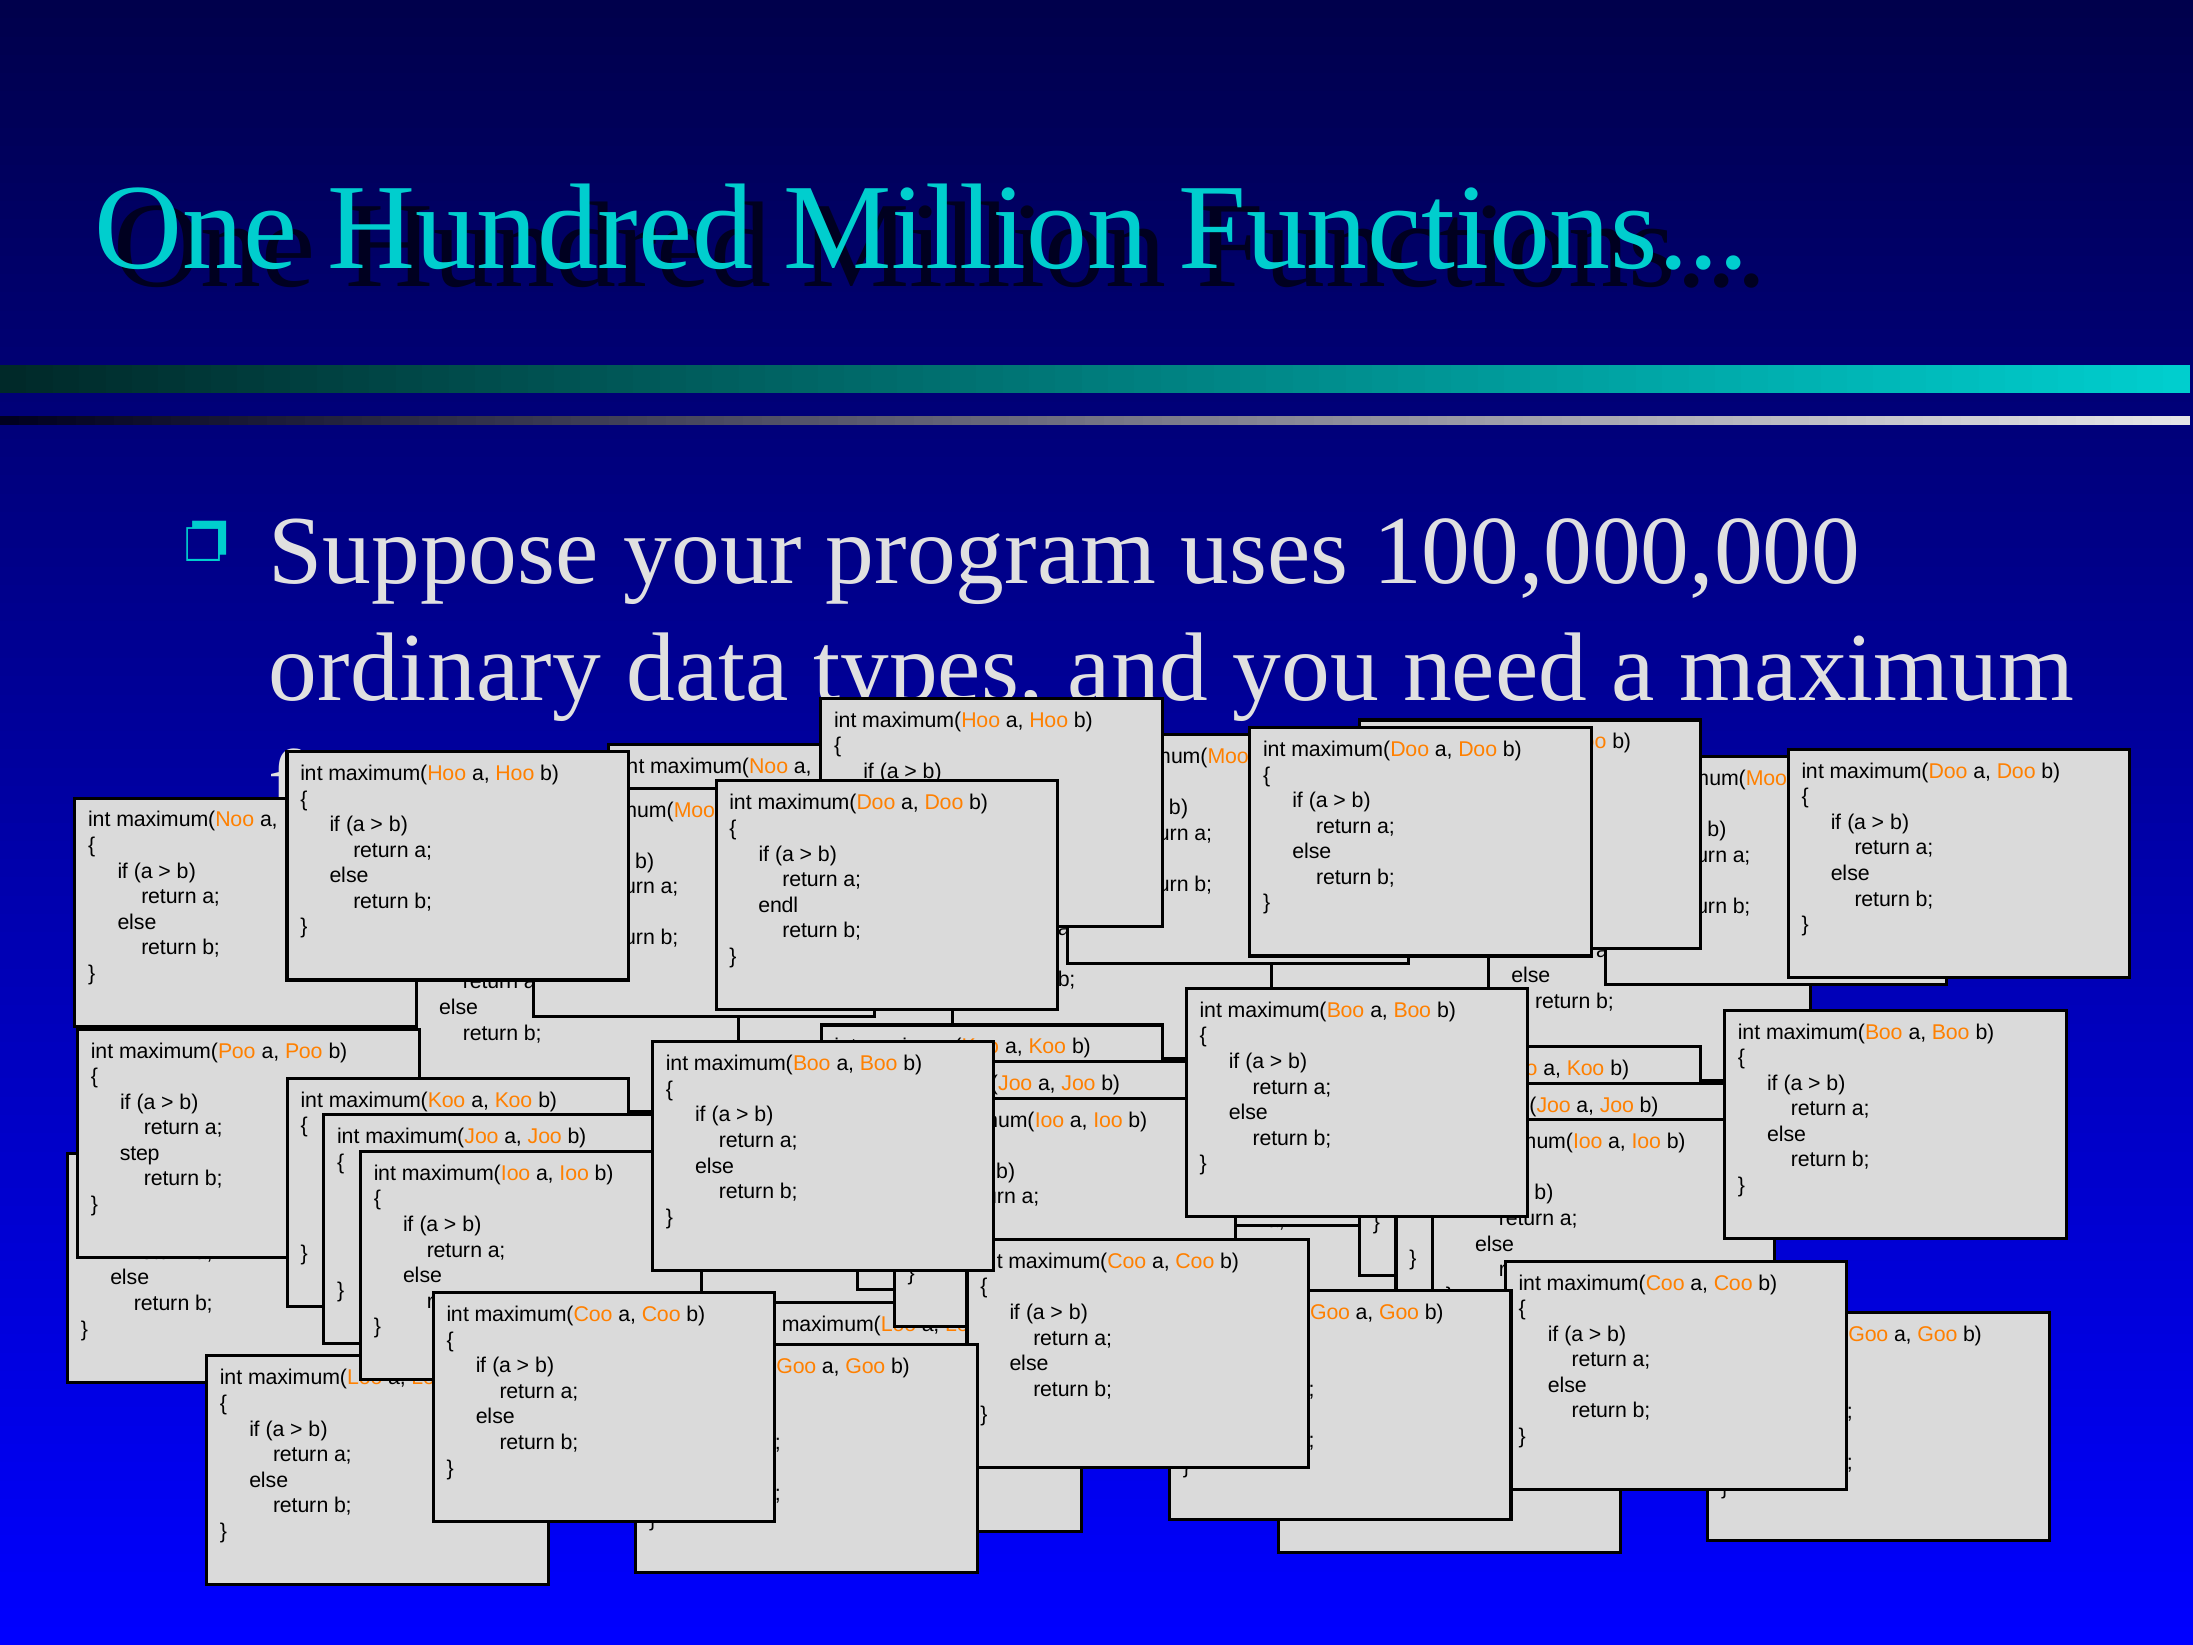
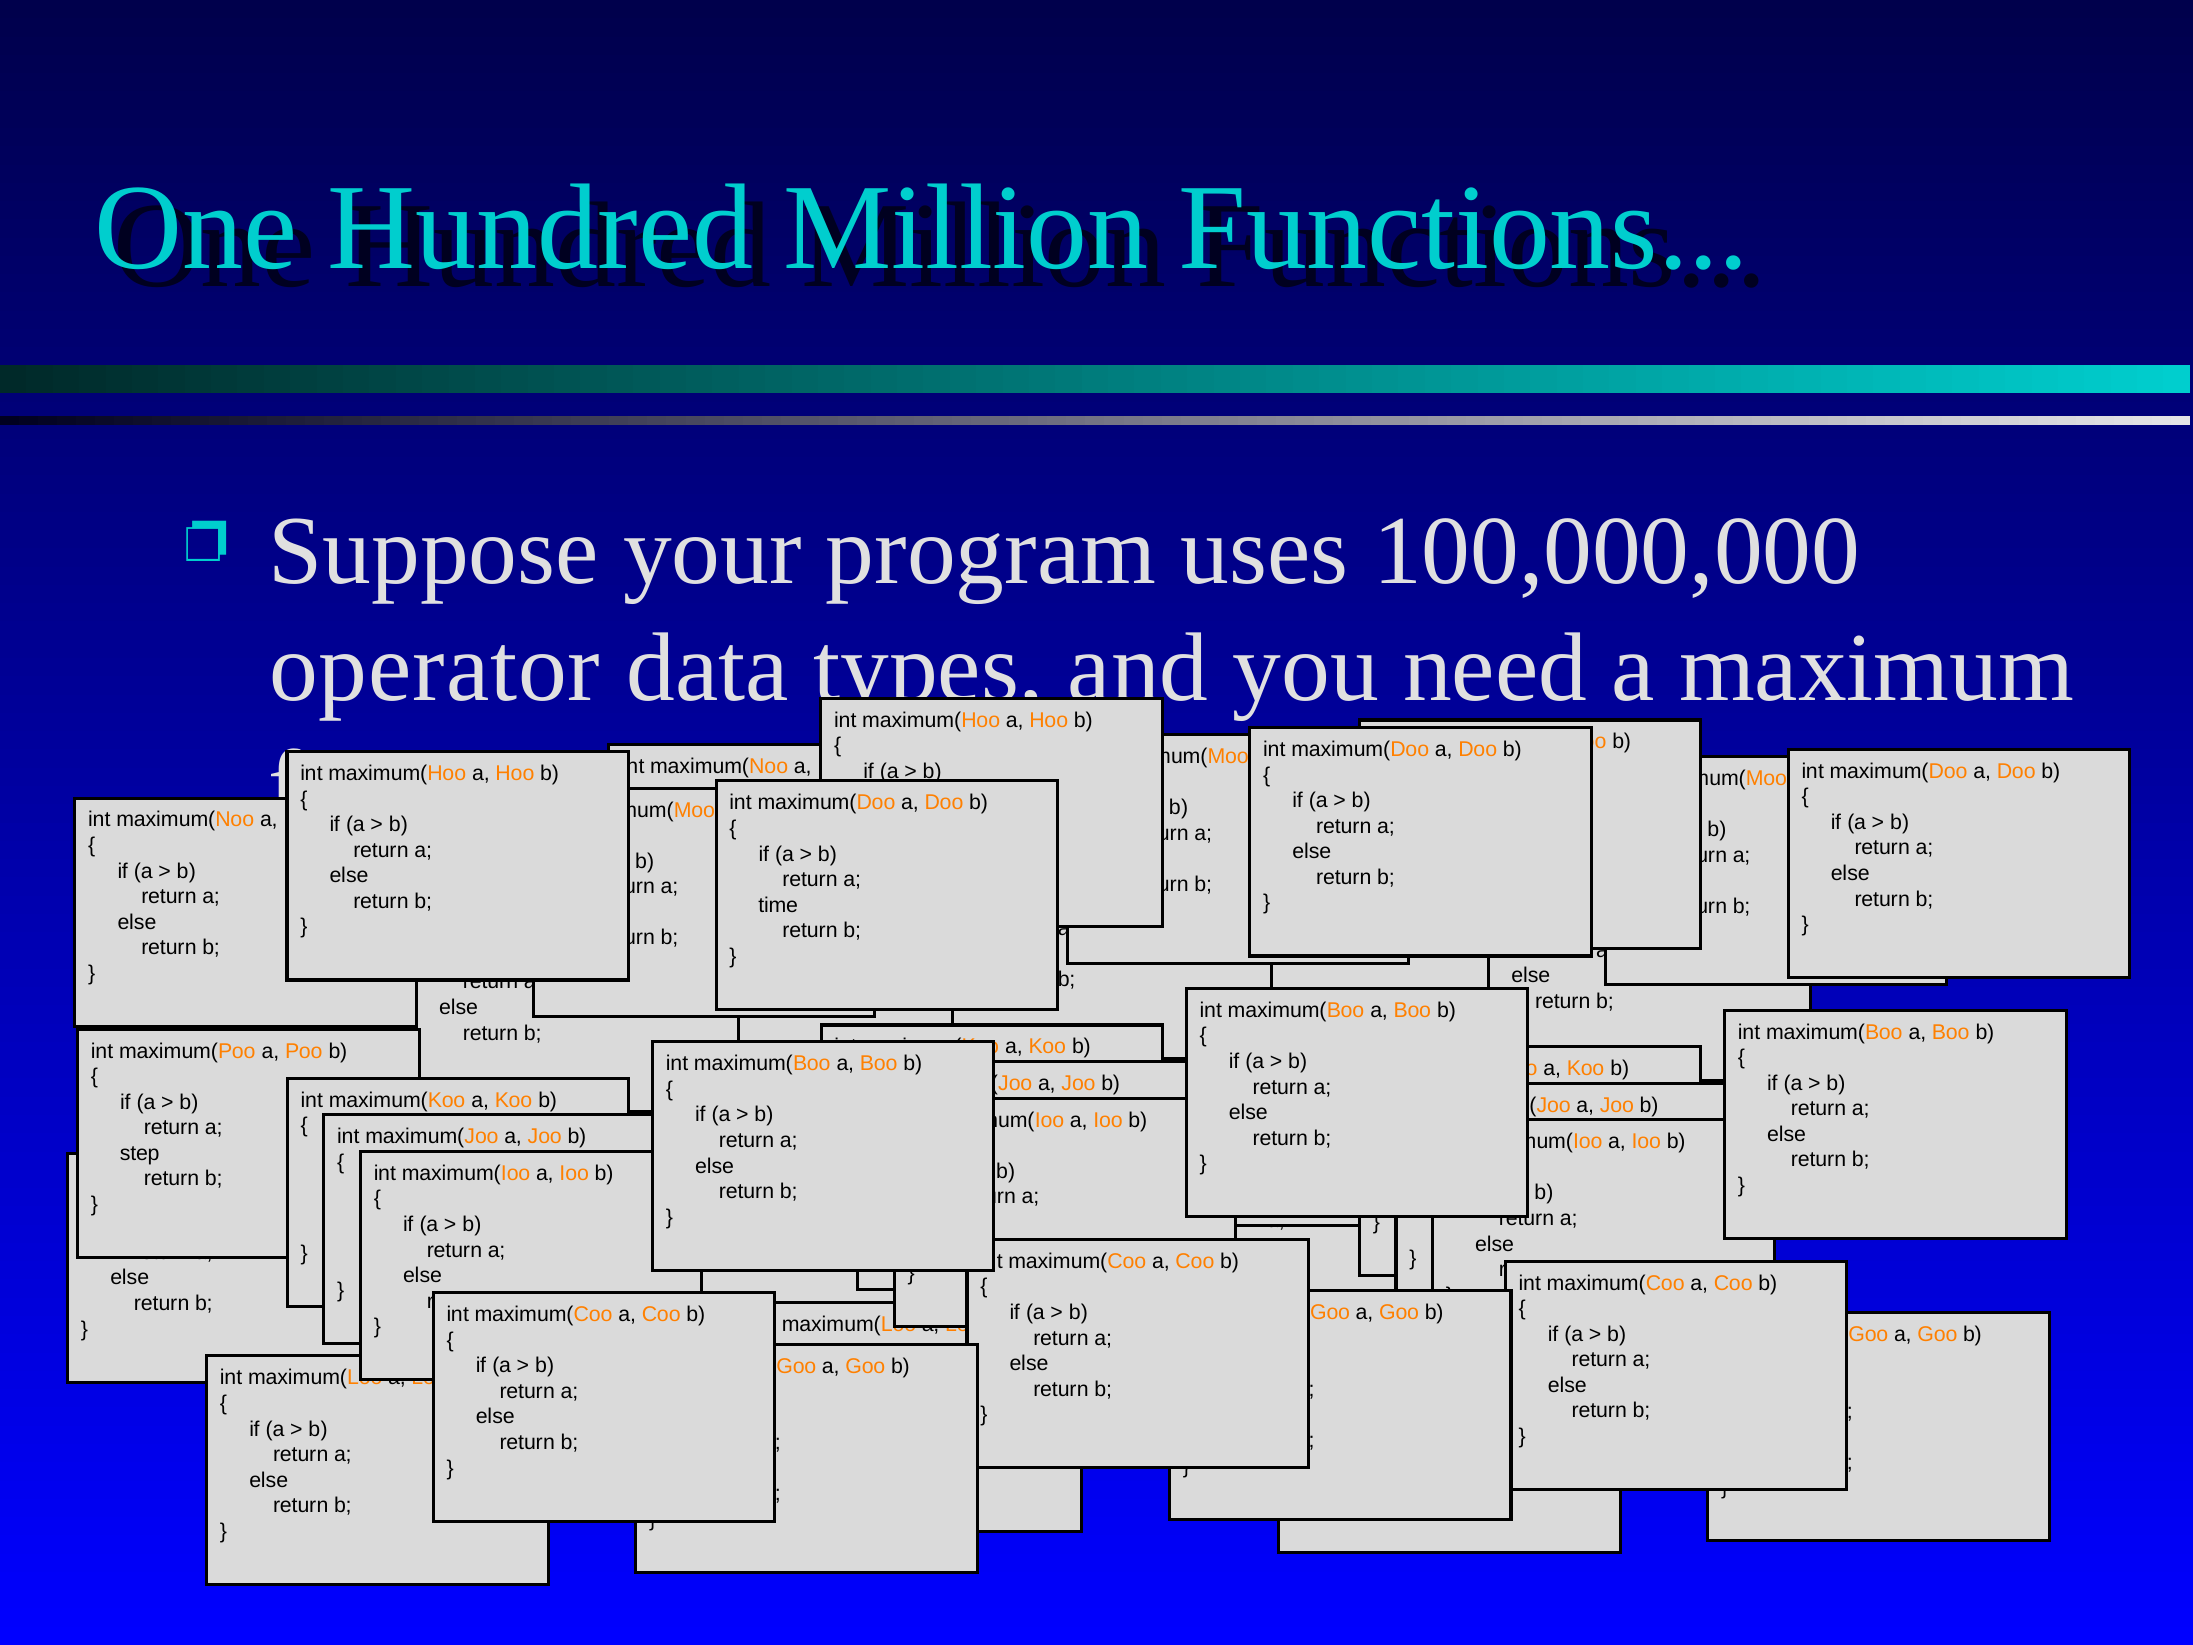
ordinary: ordinary -> operator
endl: endl -> time
